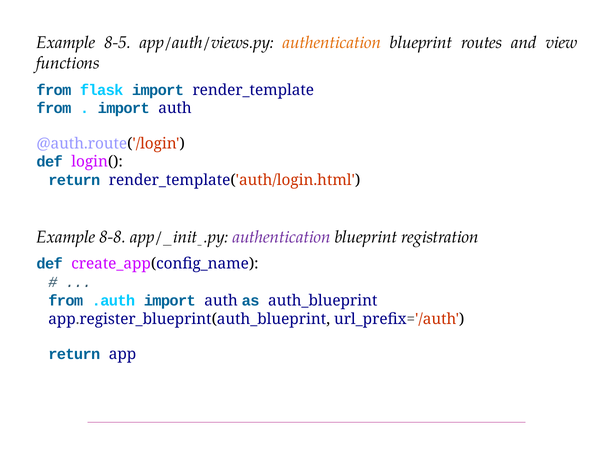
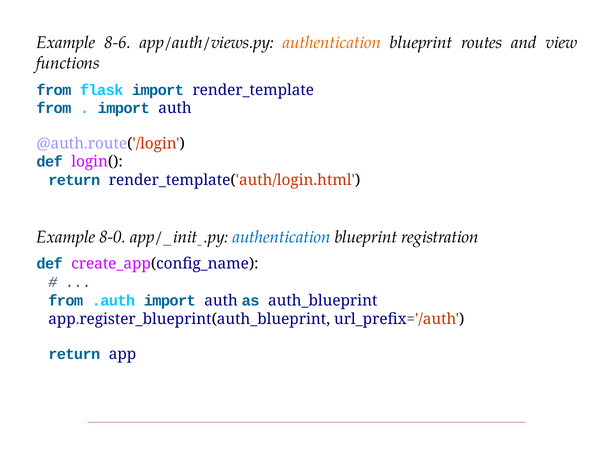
8-5: 8-5 -> 8-6
8-8: 8-8 -> 8-0
authentication at (282, 237) colour: purple -> blue
